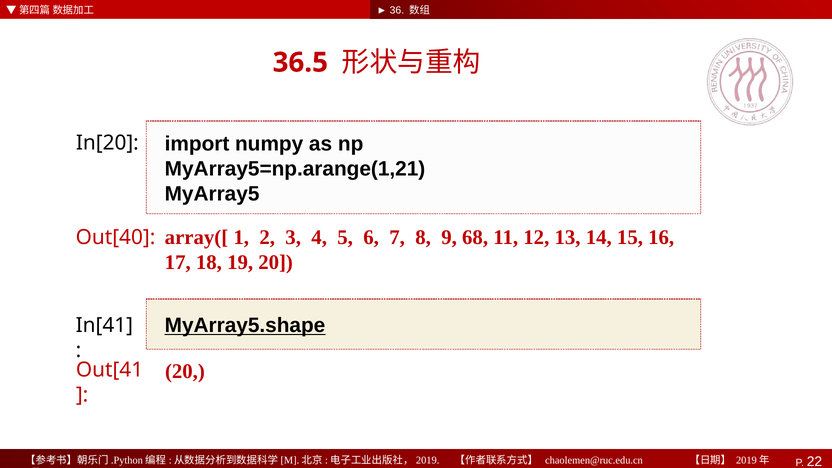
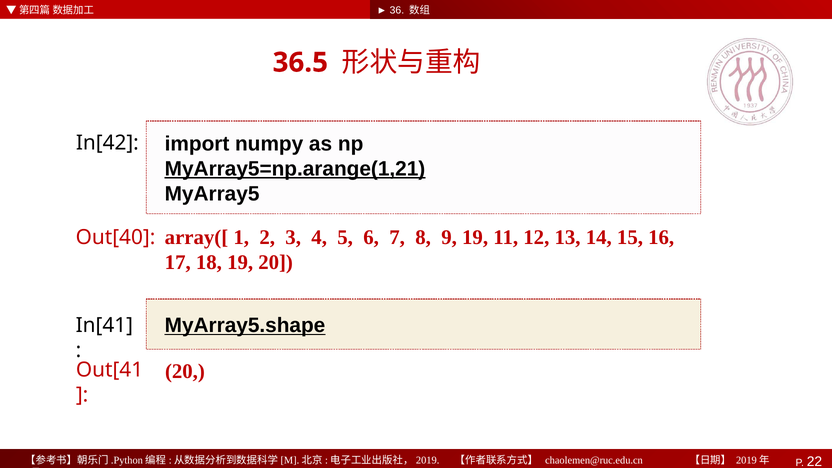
In[20: In[20 -> In[42
MyArray5=np.arange(1,21 underline: none -> present
9 68: 68 -> 19
